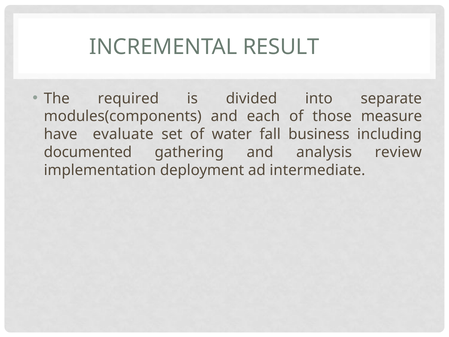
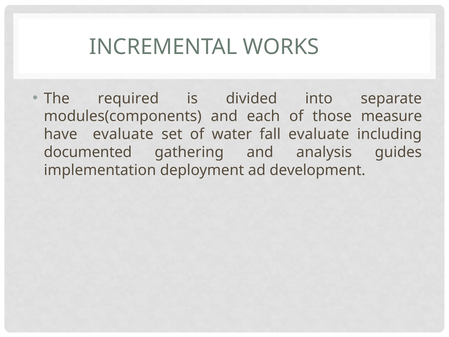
RESULT: RESULT -> WORKS
fall business: business -> evaluate
review: review -> guides
intermediate: intermediate -> development
